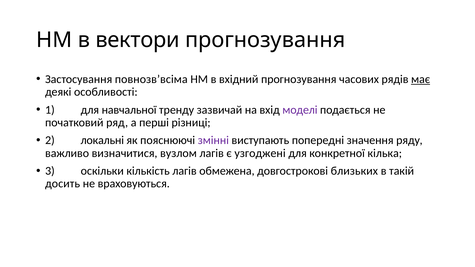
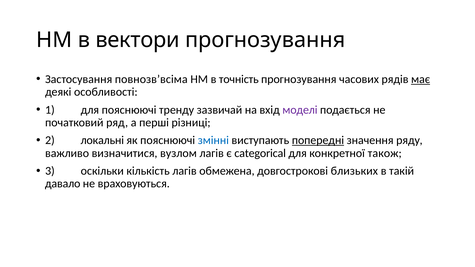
вхідний: вхідний -> точність
для навчальної: навчальної -> пояснюючі
змінні colour: purple -> blue
попередні underline: none -> present
узгоджені: узгоджені -> categorical
кілька: кілька -> також
досить: досить -> давало
